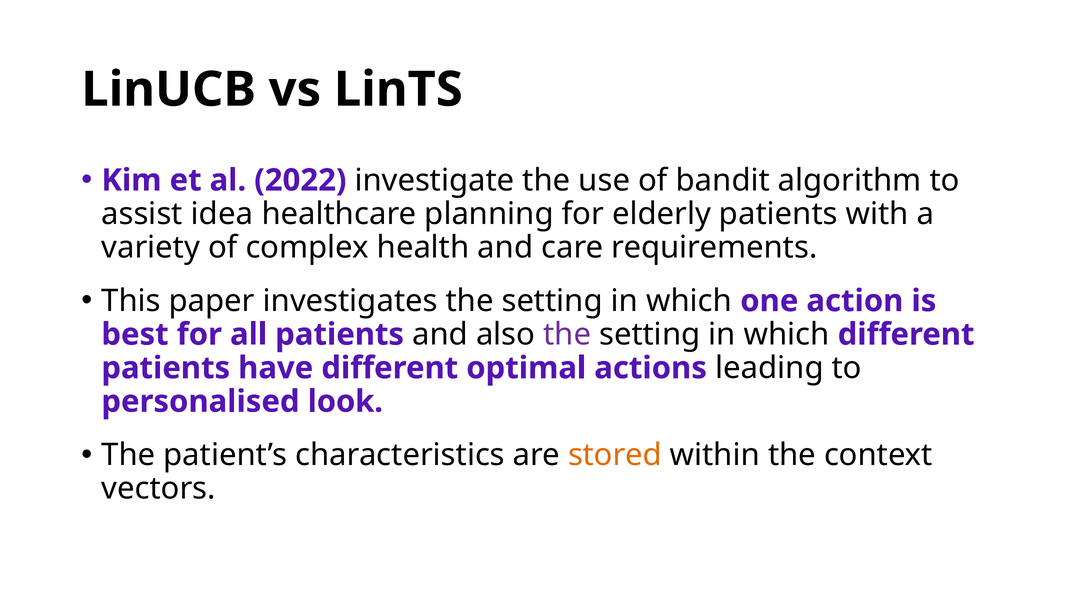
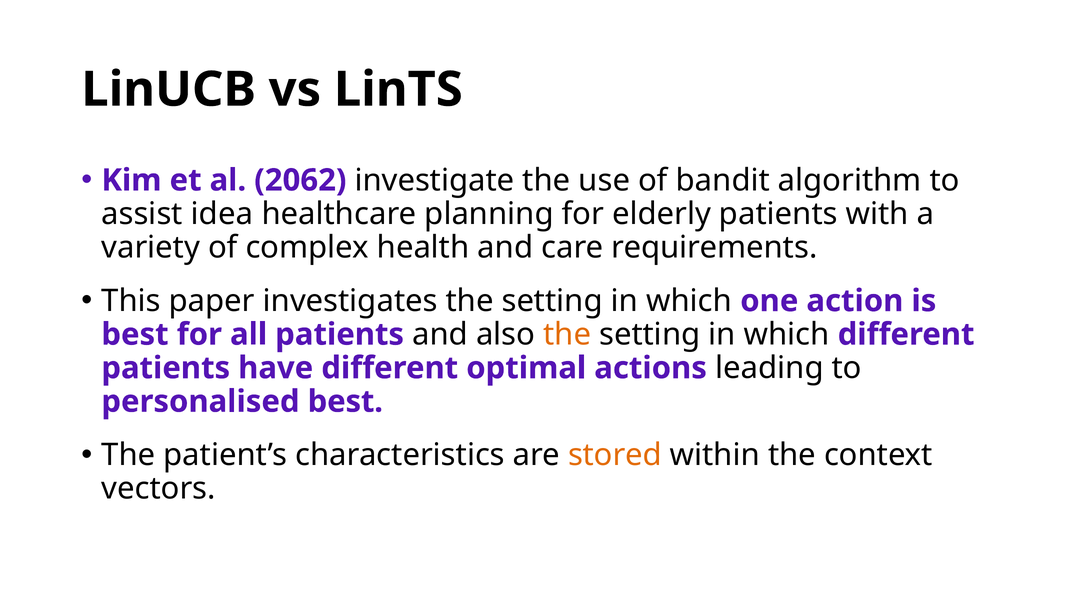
2022: 2022 -> 2062
the at (567, 335) colour: purple -> orange
personalised look: look -> best
